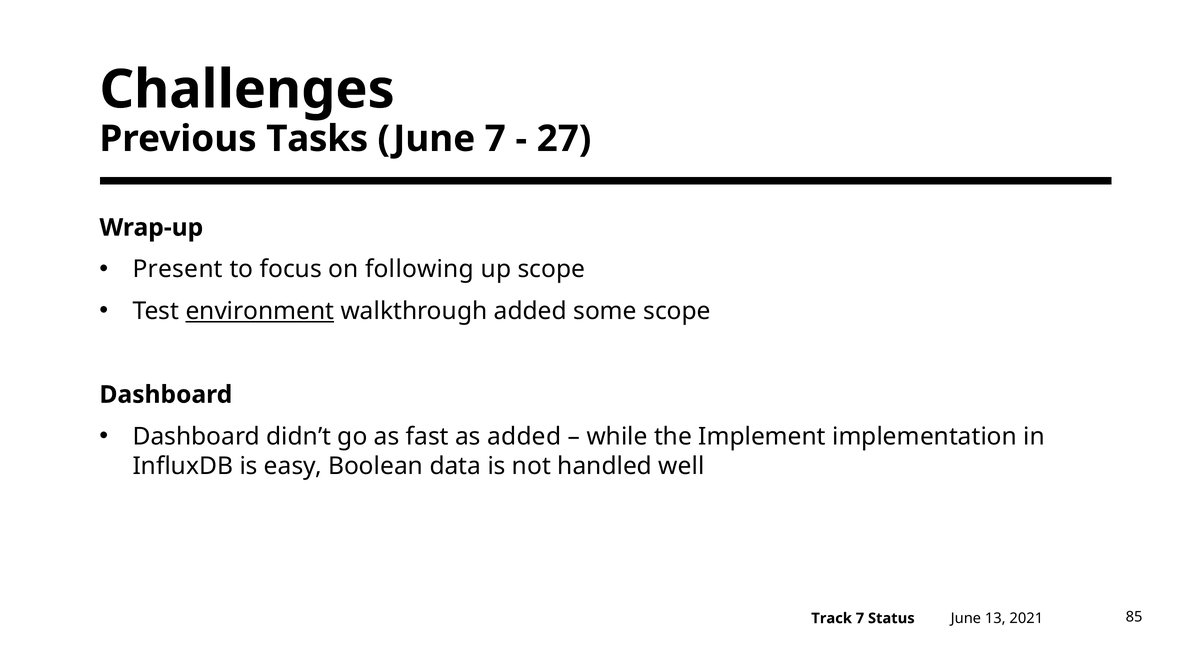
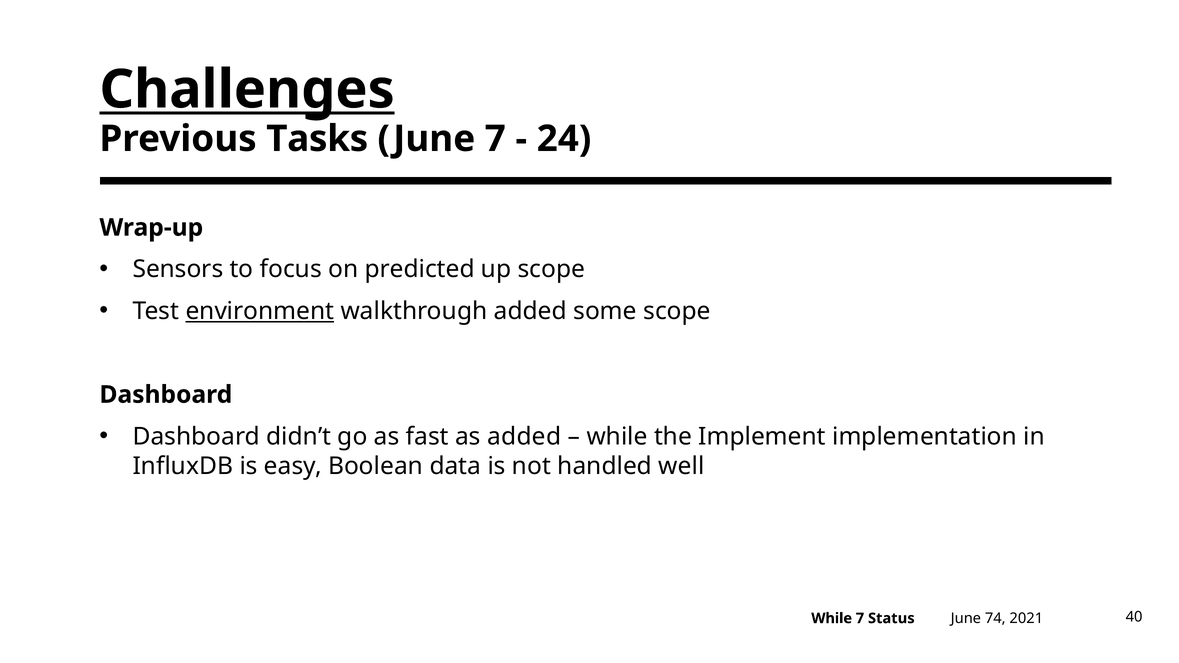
Challenges underline: none -> present
27: 27 -> 24
Present: Present -> Sensors
following: following -> predicted
13: 13 -> 74
Track at (832, 618): Track -> While
85: 85 -> 40
